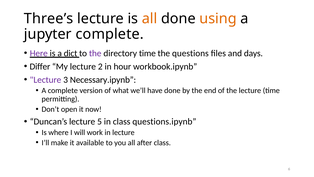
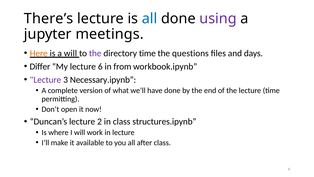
Three’s: Three’s -> There’s
all at (150, 19) colour: orange -> blue
using colour: orange -> purple
jupyter complete: complete -> meetings
Here colour: purple -> orange
a dict: dict -> will
lecture 2: 2 -> 6
hour: hour -> from
5: 5 -> 2
questions.ipynb: questions.ipynb -> structures.ipynb
